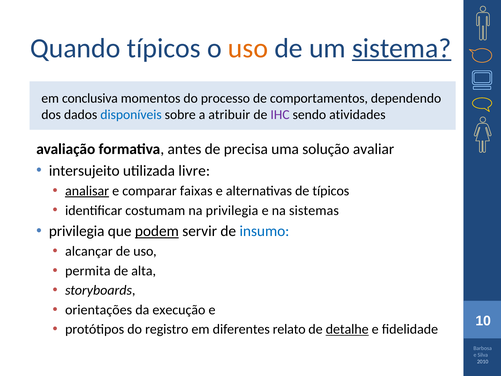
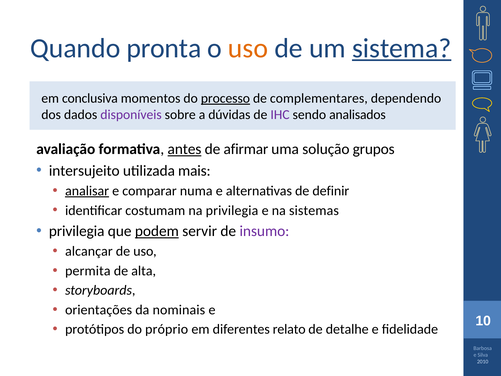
Quando típicos: típicos -> pronta
processo underline: none -> present
comportamentos: comportamentos -> complementares
disponíveis colour: blue -> purple
atribuir: atribuir -> dúvidas
atividades: atividades -> analisados
antes underline: none -> present
precisa: precisa -> afirmar
avaliar: avaliar -> grupos
livre: livre -> mais
faixas: faixas -> numa
de típicos: típicos -> definir
insumo colour: blue -> purple
execução: execução -> nominais
registro: registro -> próprio
detalhe underline: present -> none
